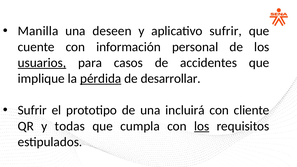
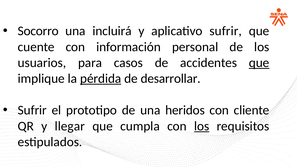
Manilla: Manilla -> Socorro
deseen: deseen -> incluirá
usuarios underline: present -> none
que at (259, 63) underline: none -> present
incluirá: incluirá -> heridos
todas: todas -> llegar
